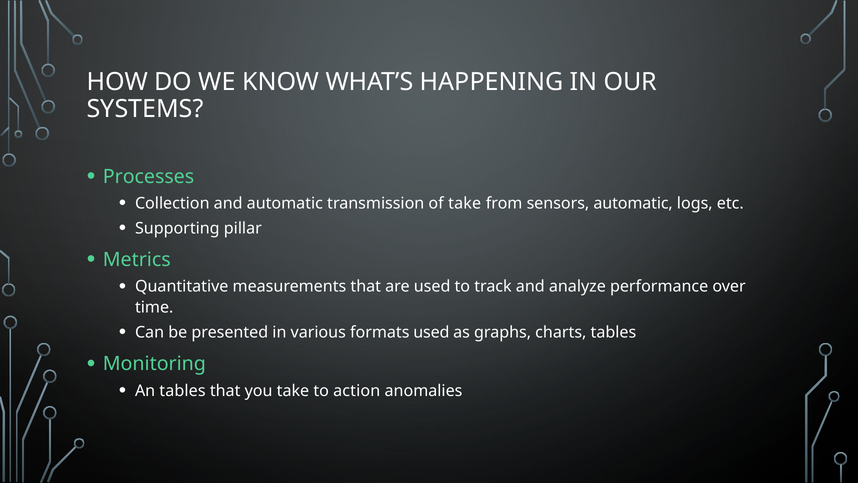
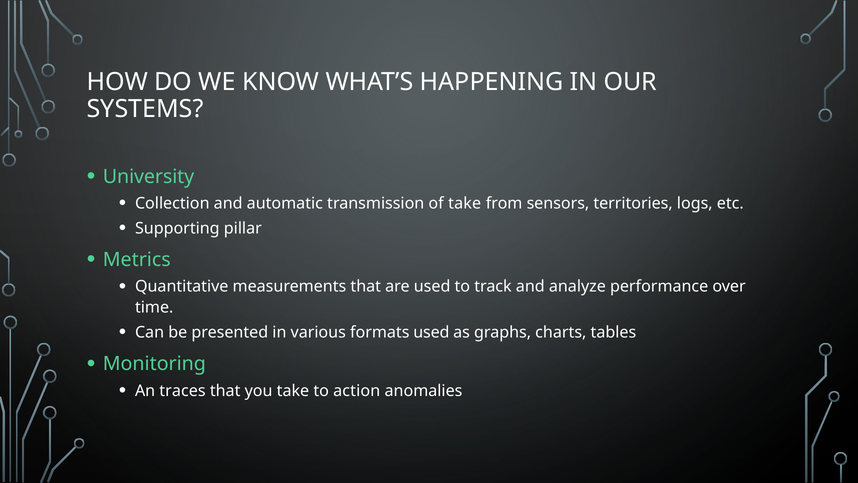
Processes: Processes -> University
sensors automatic: automatic -> territories
An tables: tables -> traces
